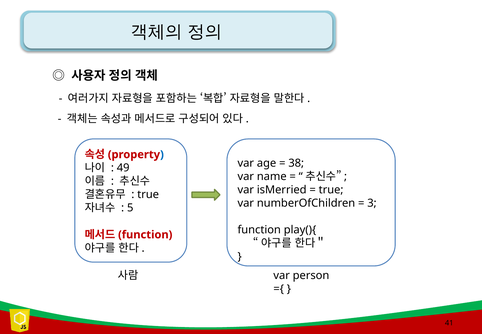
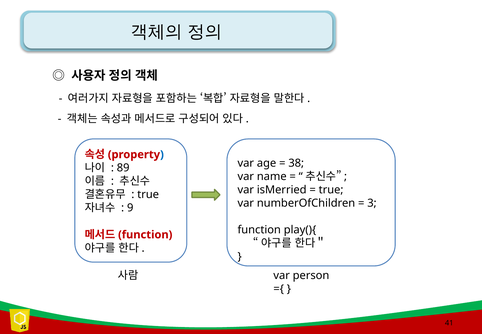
49: 49 -> 89
5: 5 -> 9
